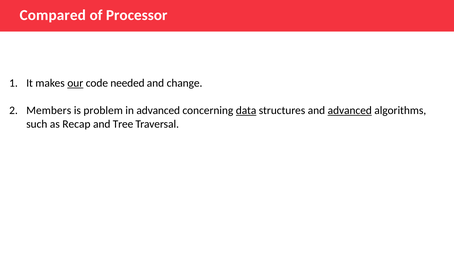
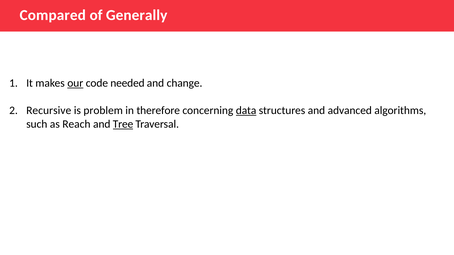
Processor: Processor -> Generally
Members: Members -> Recursive
in advanced: advanced -> therefore
advanced at (350, 111) underline: present -> none
Recap: Recap -> Reach
Tree underline: none -> present
